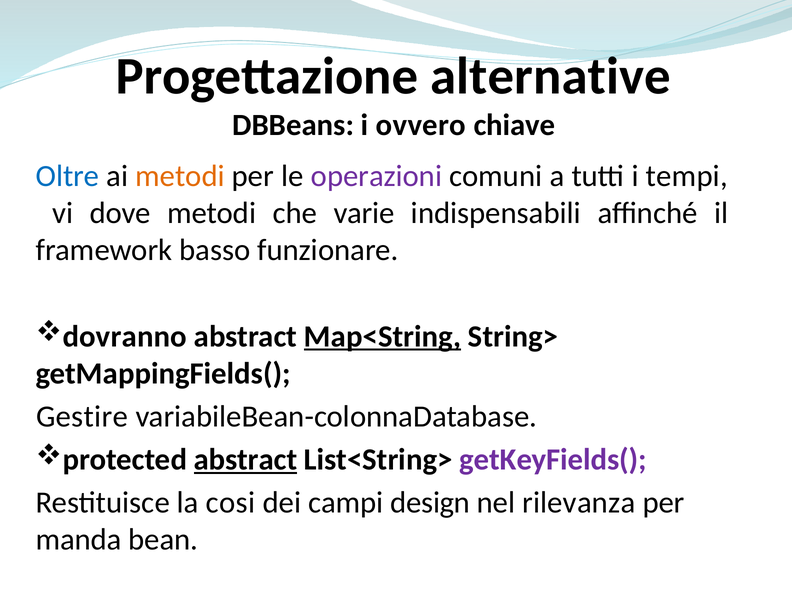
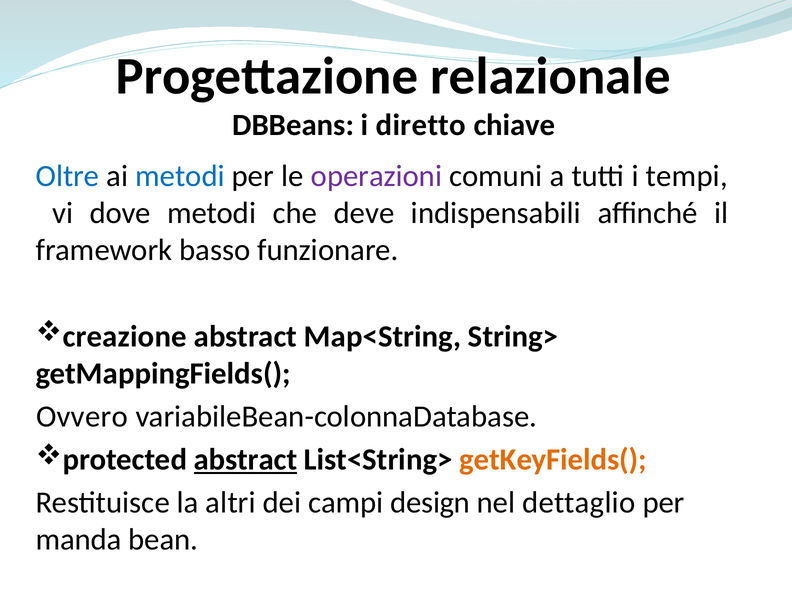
alternative: alternative -> relazionale
ovvero: ovvero -> diretto
metodi at (180, 176) colour: orange -> blue
varie: varie -> deve
dovranno: dovranno -> creazione
Map<String underline: present -> none
Gestire: Gestire -> Ovvero
getKeyFields( colour: purple -> orange
cosi: cosi -> altri
rilevanza: rilevanza -> dettaglio
